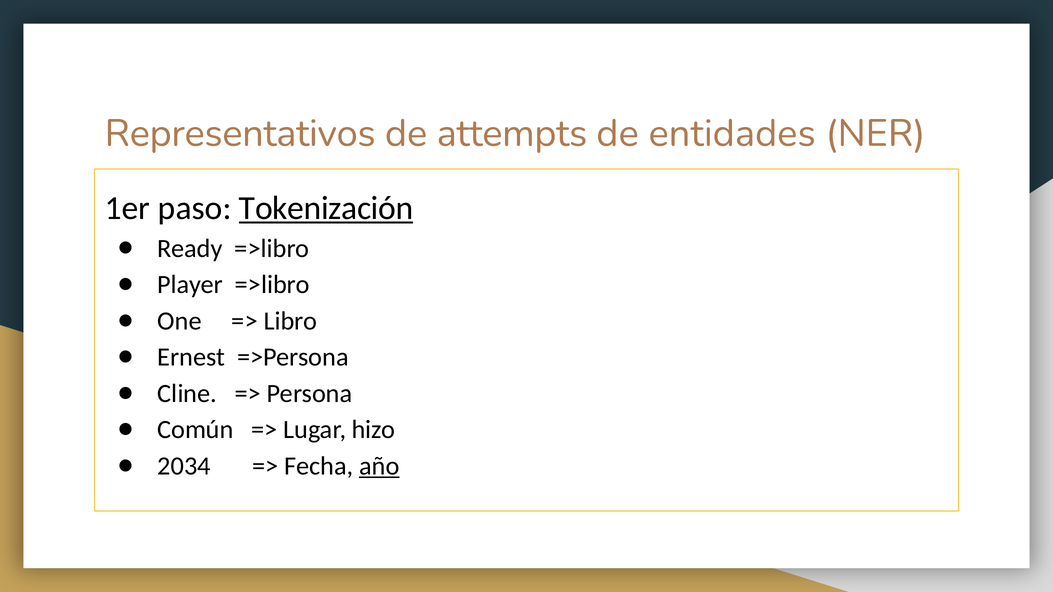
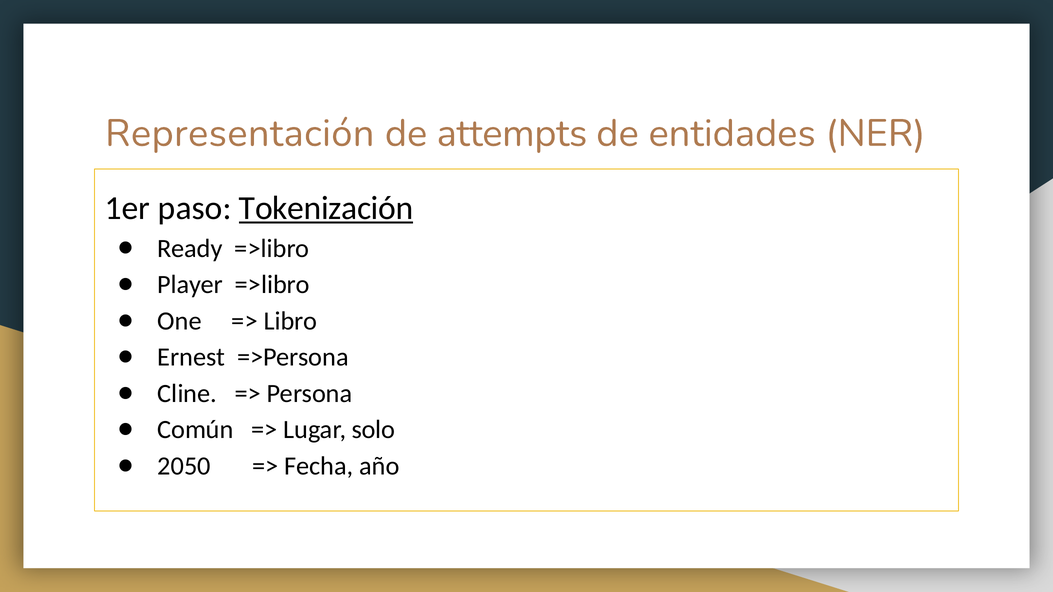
Representativos: Representativos -> Representación
hizo: hizo -> solo
2034: 2034 -> 2050
año underline: present -> none
